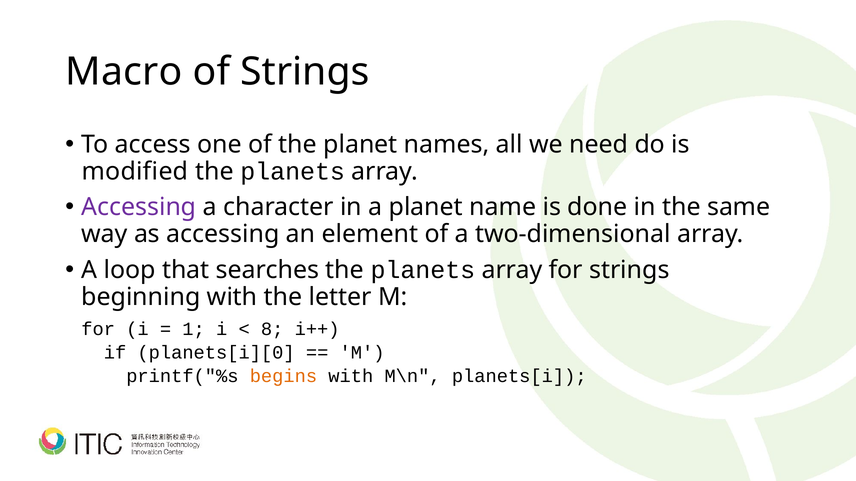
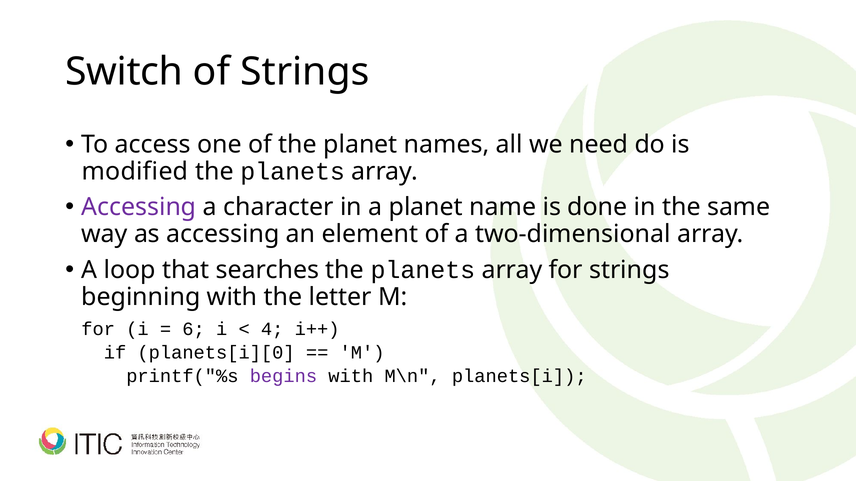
Macro: Macro -> Switch
1: 1 -> 6
8: 8 -> 4
begins colour: orange -> purple
